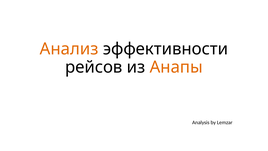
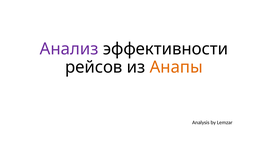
Анализ colour: orange -> purple
